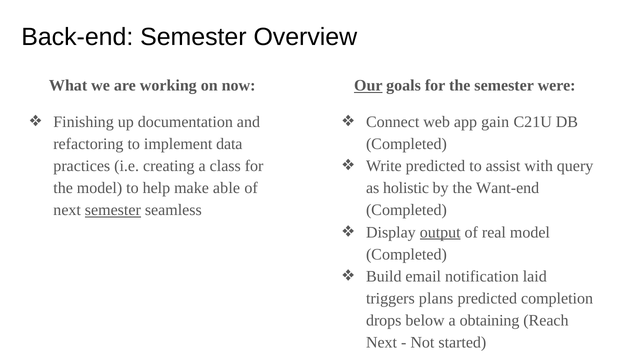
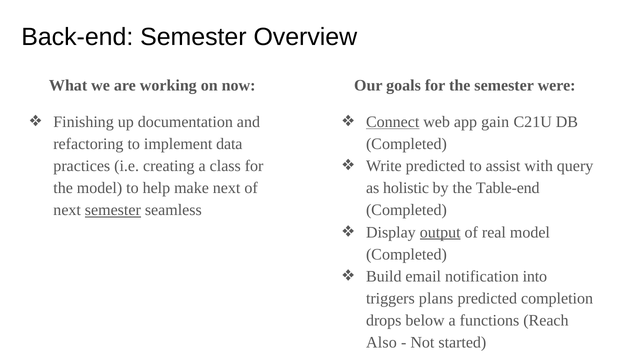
Our underline: present -> none
Connect underline: none -> present
make able: able -> next
Want-end: Want-end -> Table-end
laid: laid -> into
obtaining: obtaining -> functions
Next at (382, 343): Next -> Also
